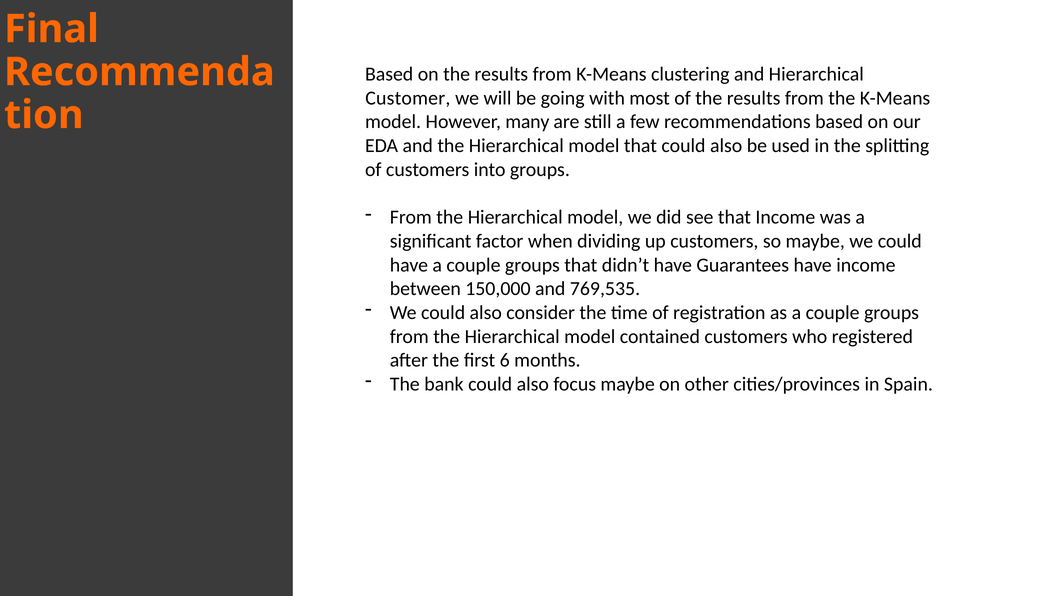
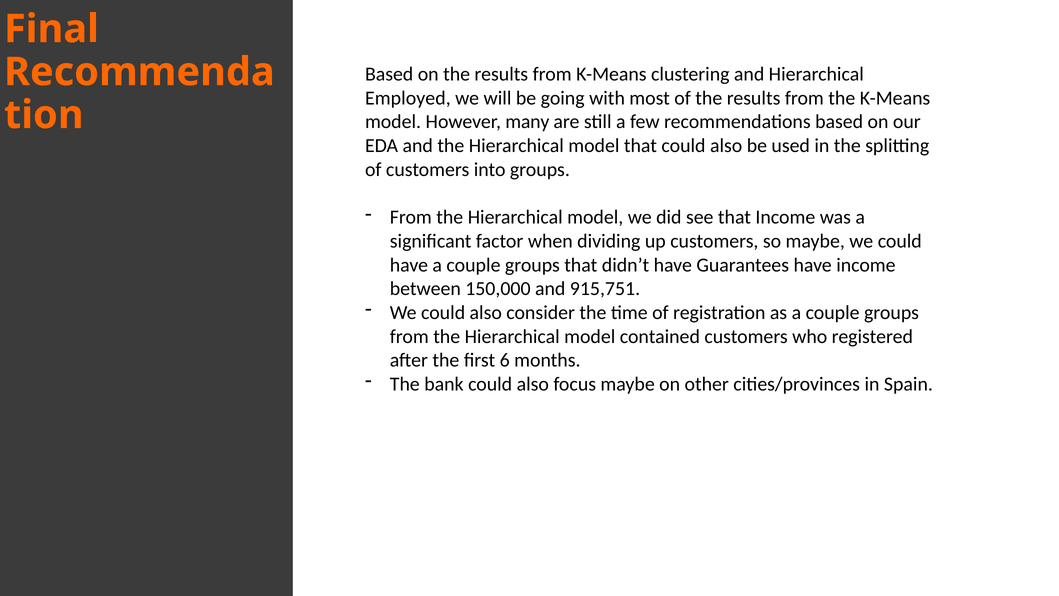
Customer: Customer -> Employed
769,535: 769,535 -> 915,751
